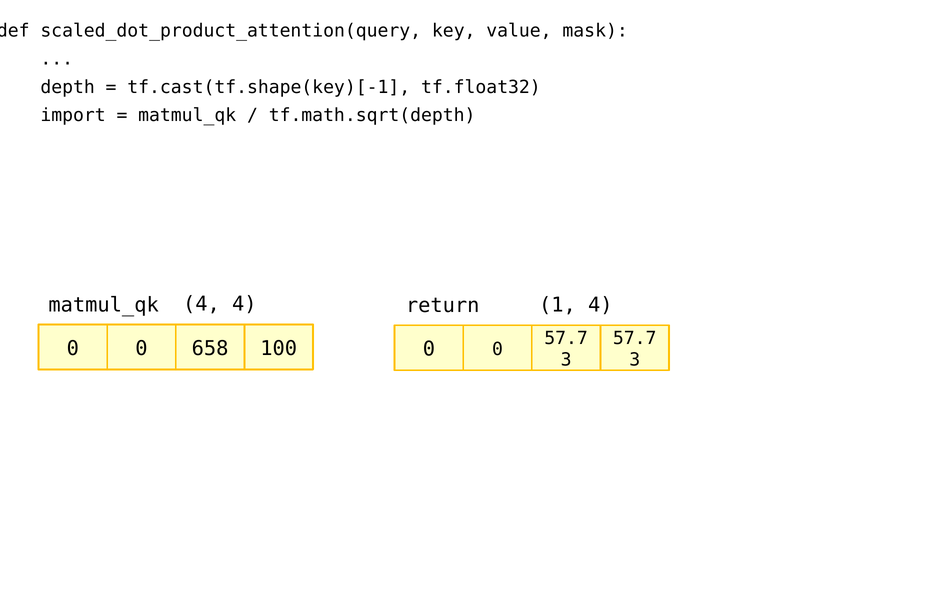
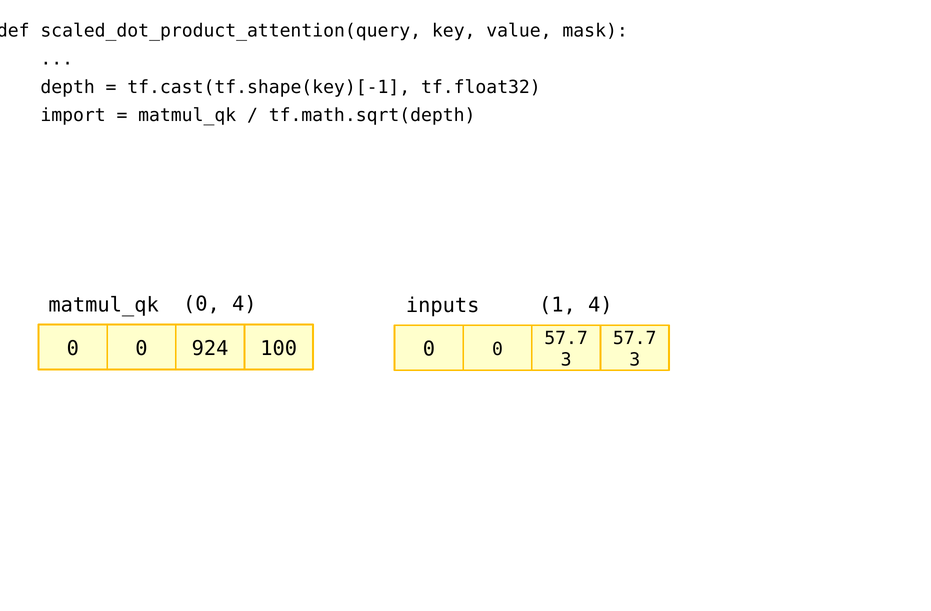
4 at (201, 304): 4 -> 0
return: return -> inputs
658: 658 -> 924
